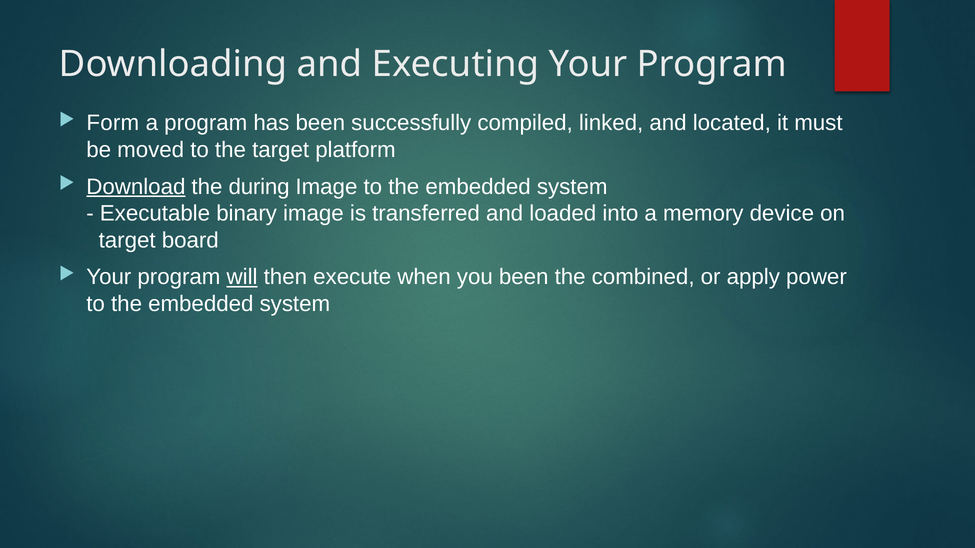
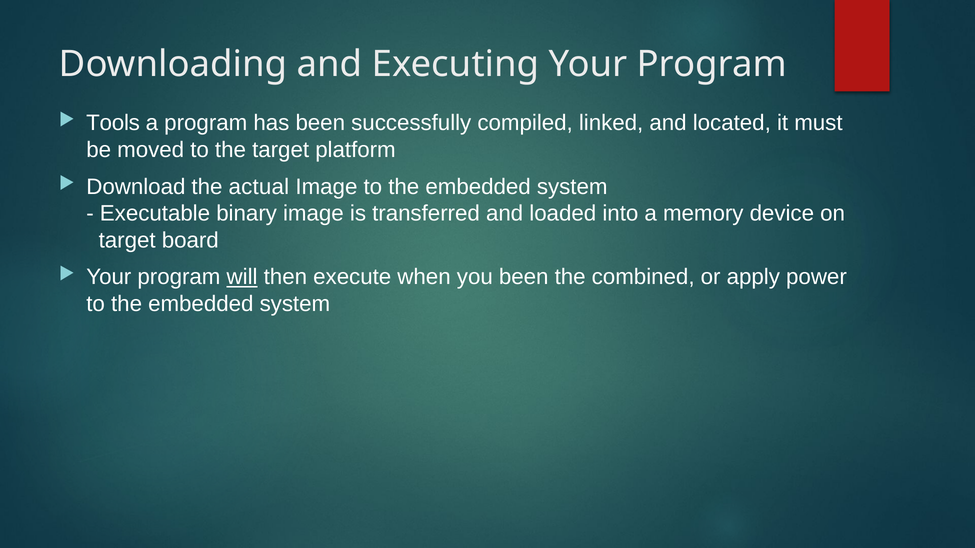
Form: Form -> Tools
Download underline: present -> none
during: during -> actual
